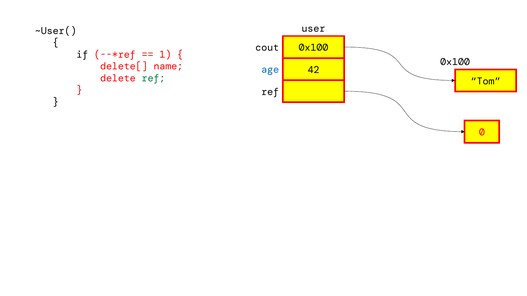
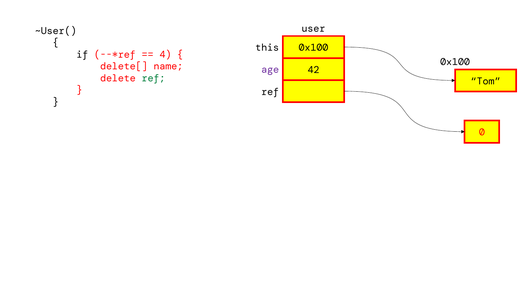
cout: cout -> this
1: 1 -> 4
age colour: blue -> purple
